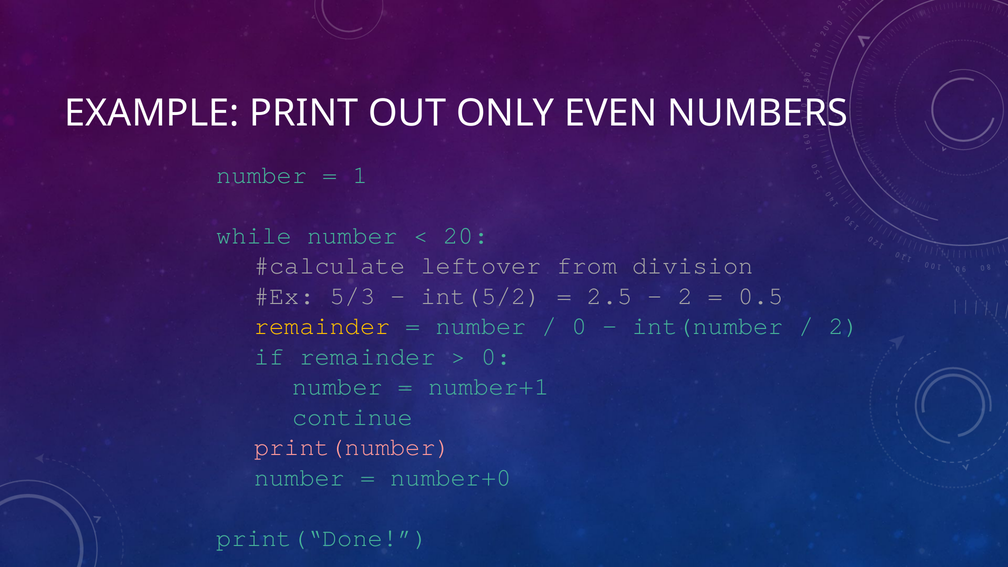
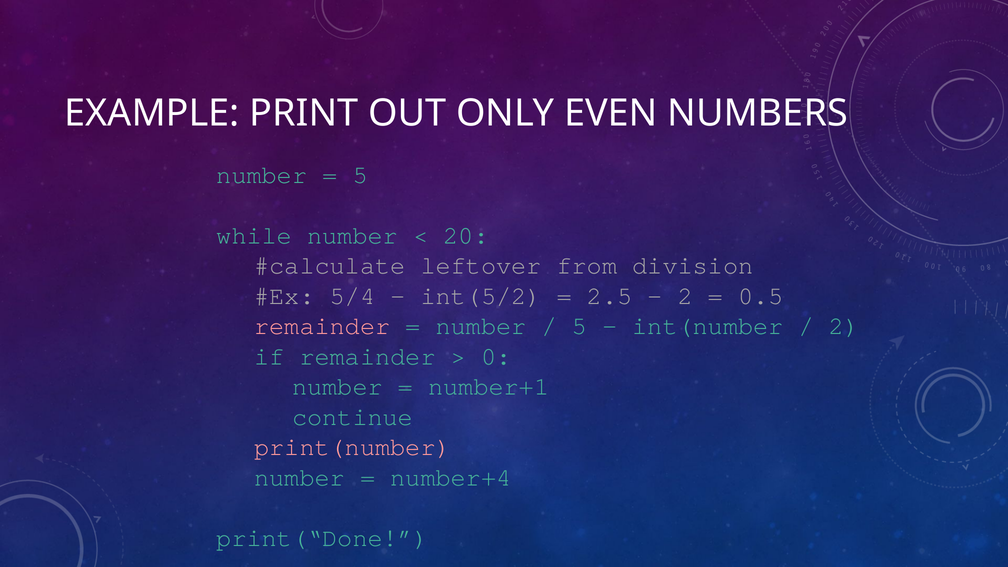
1 at (360, 175): 1 -> 5
5/3: 5/3 -> 5/4
remainder at (322, 326) colour: yellow -> pink
0 at (579, 326): 0 -> 5
number+0: number+0 -> number+4
